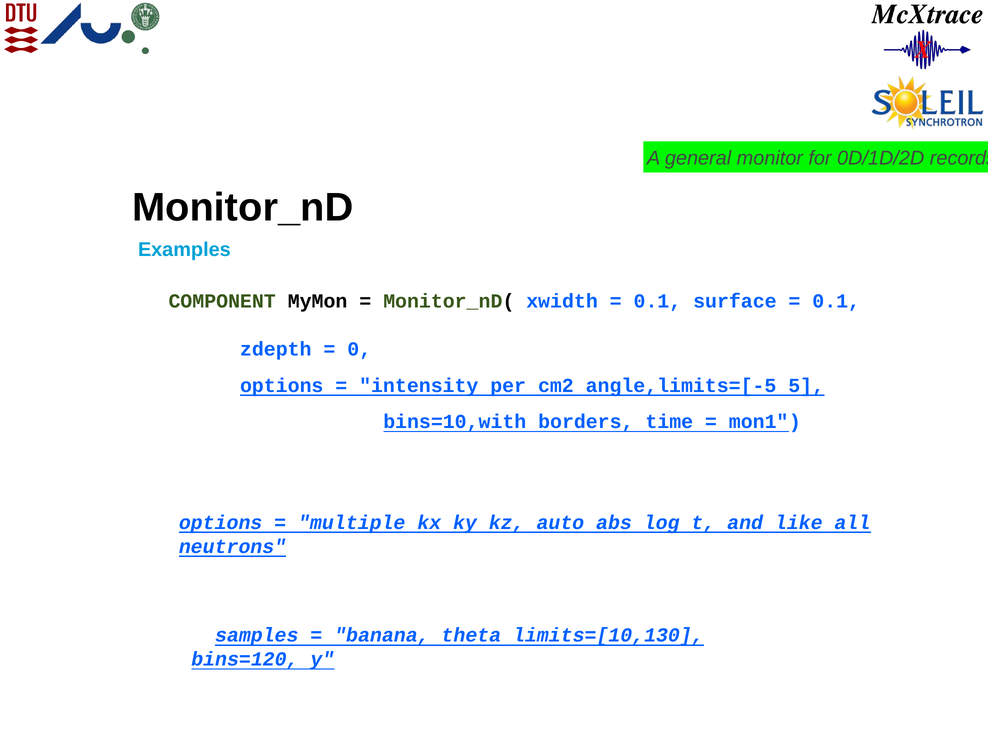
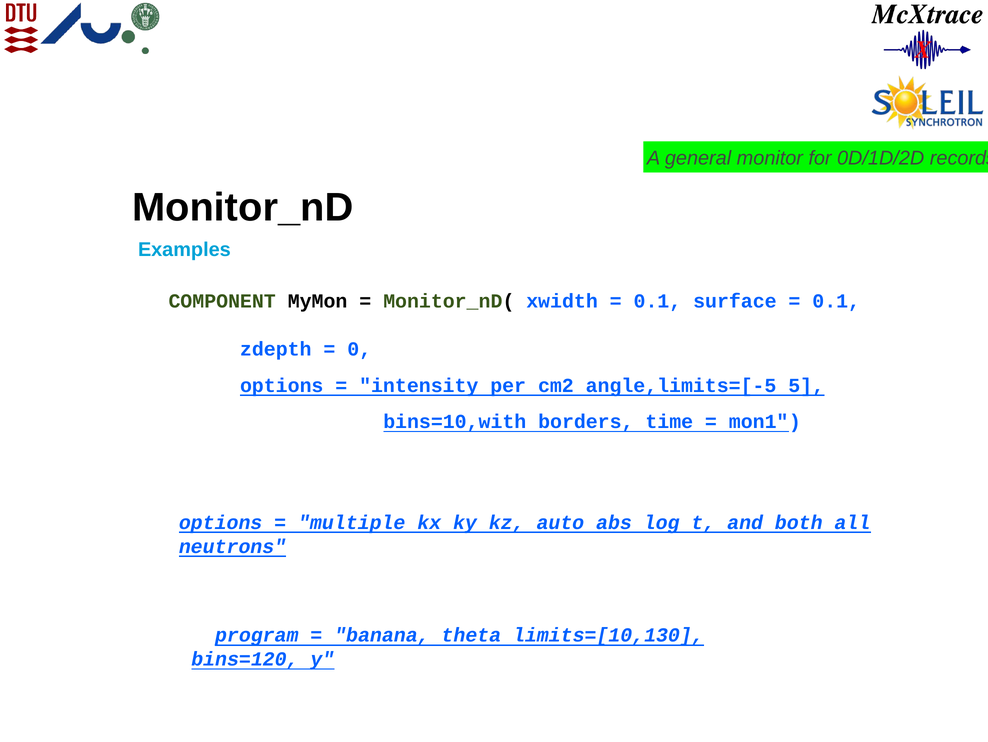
like: like -> both
samples: samples -> program
